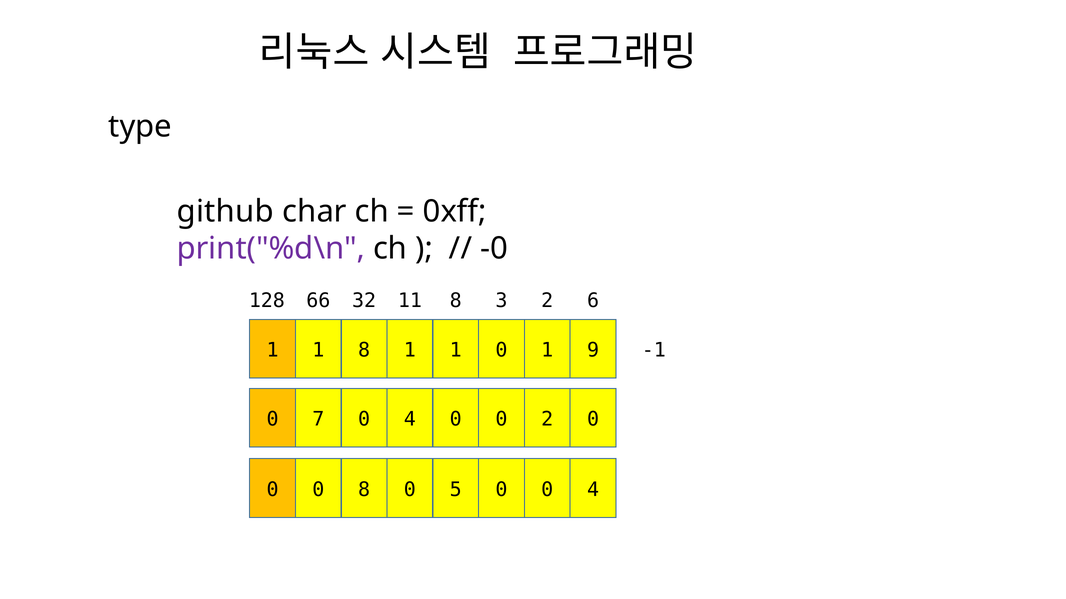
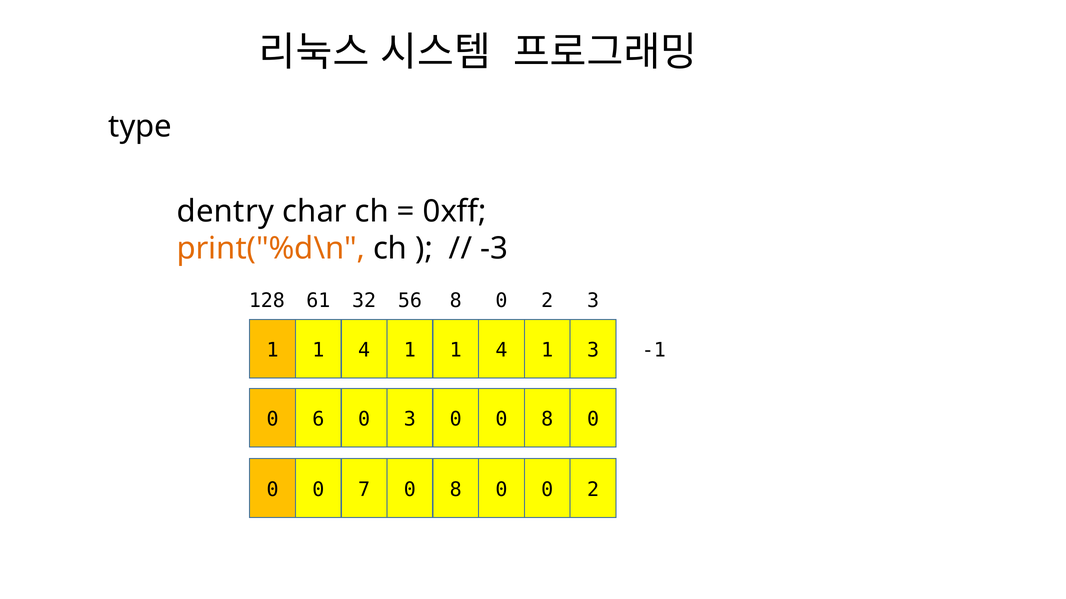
github: github -> dentry
print("%d\n colour: purple -> orange
-0: -0 -> -3
66: 66 -> 61
11: 11 -> 56
3 at (501, 301): 3 -> 0
2 6: 6 -> 3
8 at (364, 351): 8 -> 4
0 at (501, 351): 0 -> 4
1 9: 9 -> 3
7: 7 -> 6
4 at (410, 420): 4 -> 3
0 0 2: 2 -> 8
0 8: 8 -> 7
5 at (456, 490): 5 -> 8
0 0 4: 4 -> 2
